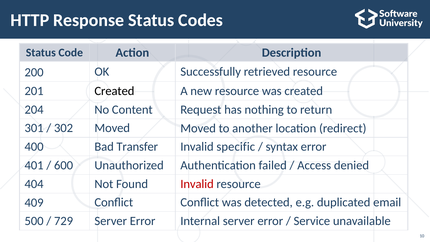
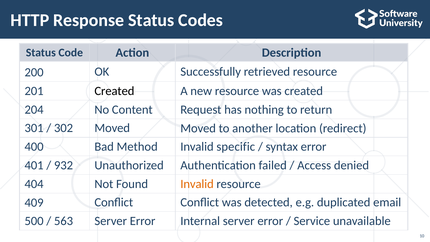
Transfer: Transfer -> Method
600: 600 -> 932
Invalid at (197, 184) colour: red -> orange
729: 729 -> 563
